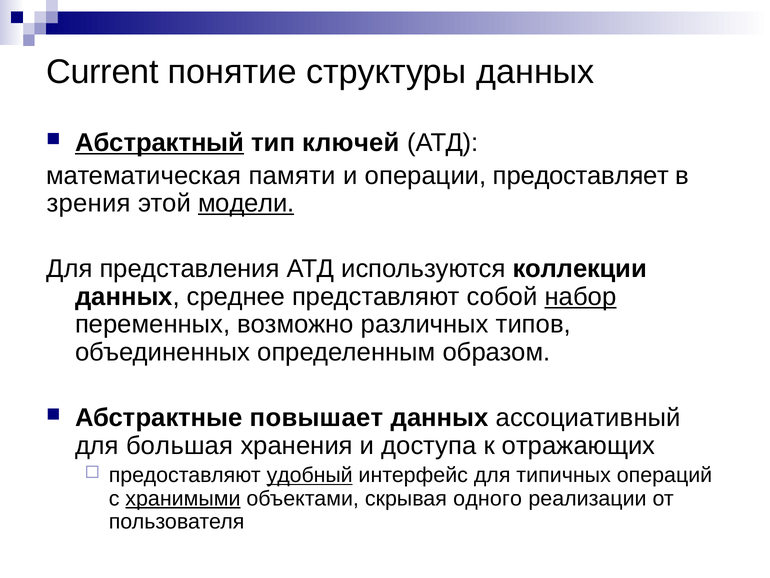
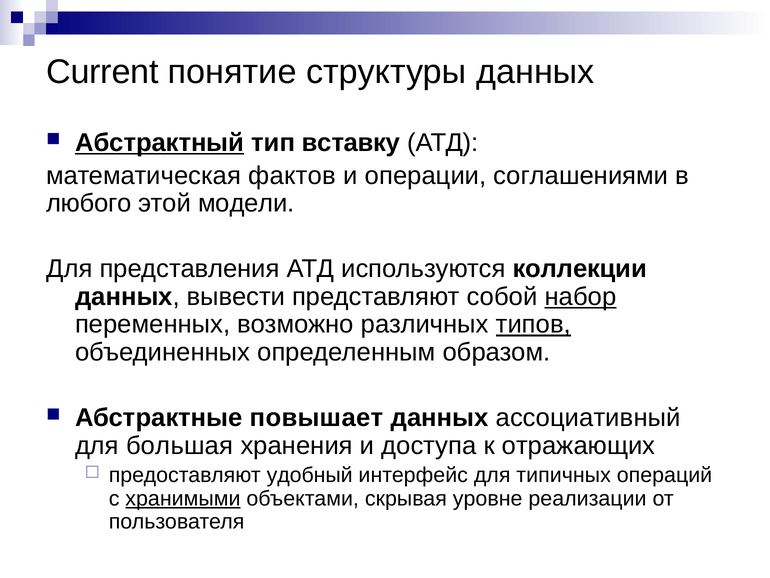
ключей: ключей -> вставку
памяти: памяти -> фактов
предоставляет: предоставляет -> соглашениями
зрения: зрения -> любого
модели underline: present -> none
среднее: среднее -> вывести
типов underline: none -> present
удобный underline: present -> none
одного: одного -> уровне
